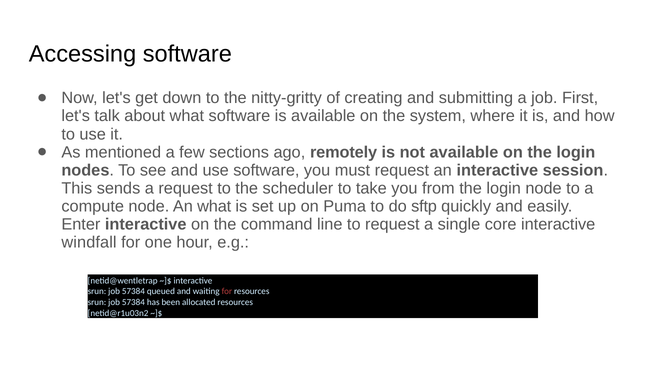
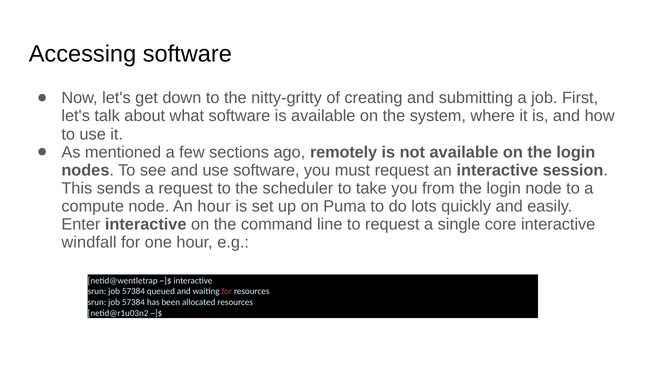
An what: what -> hour
sftp: sftp -> lots
